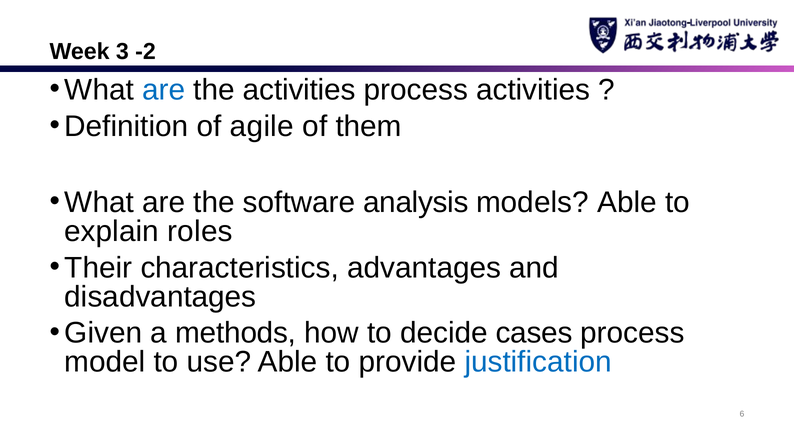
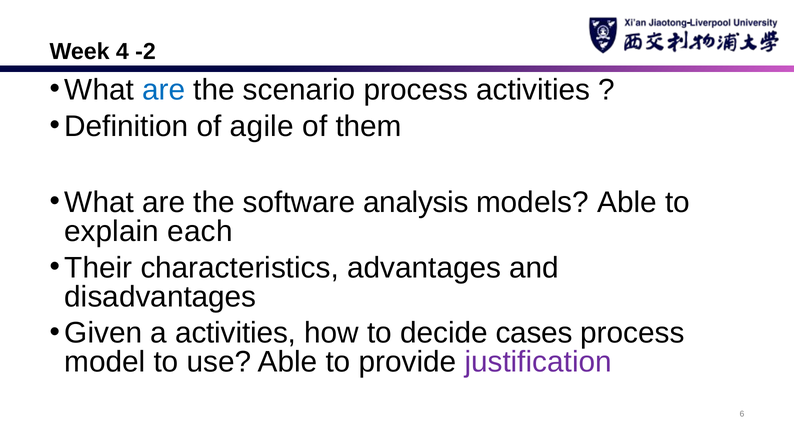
3: 3 -> 4
the activities: activities -> scenario
roles: roles -> each
a methods: methods -> activities
justification colour: blue -> purple
